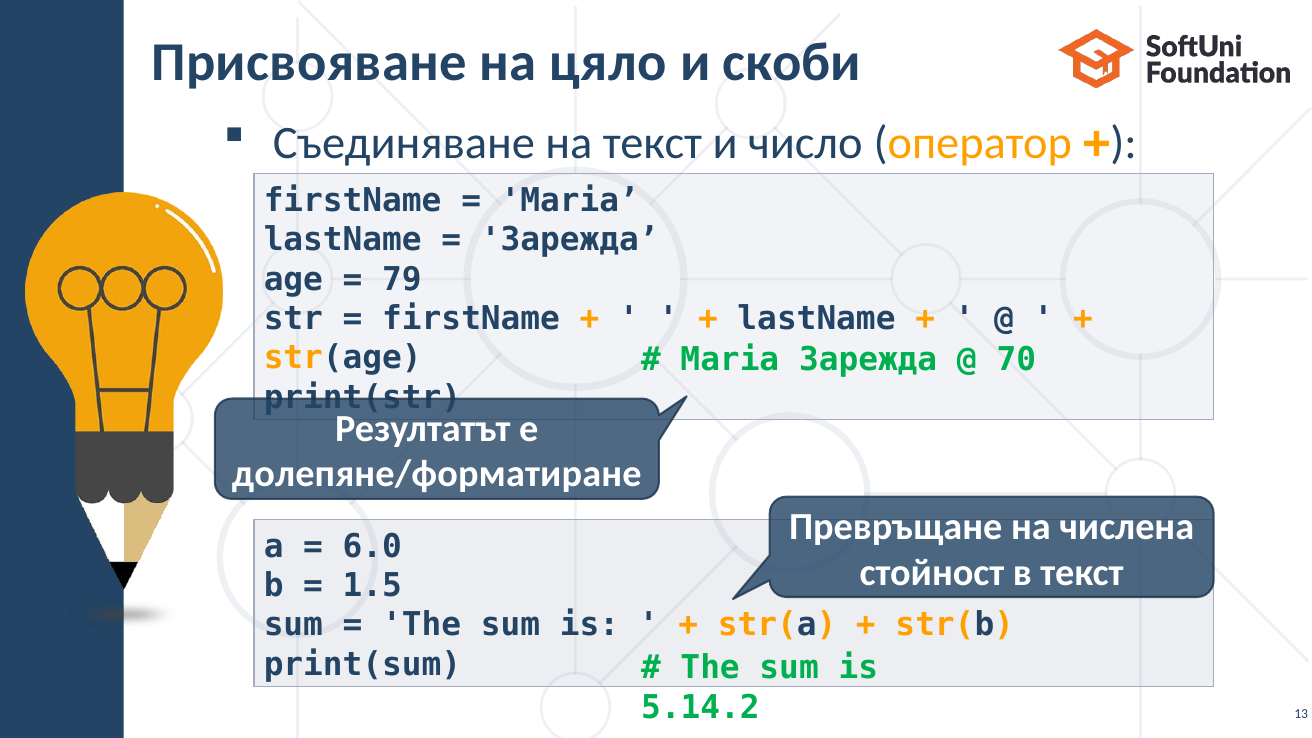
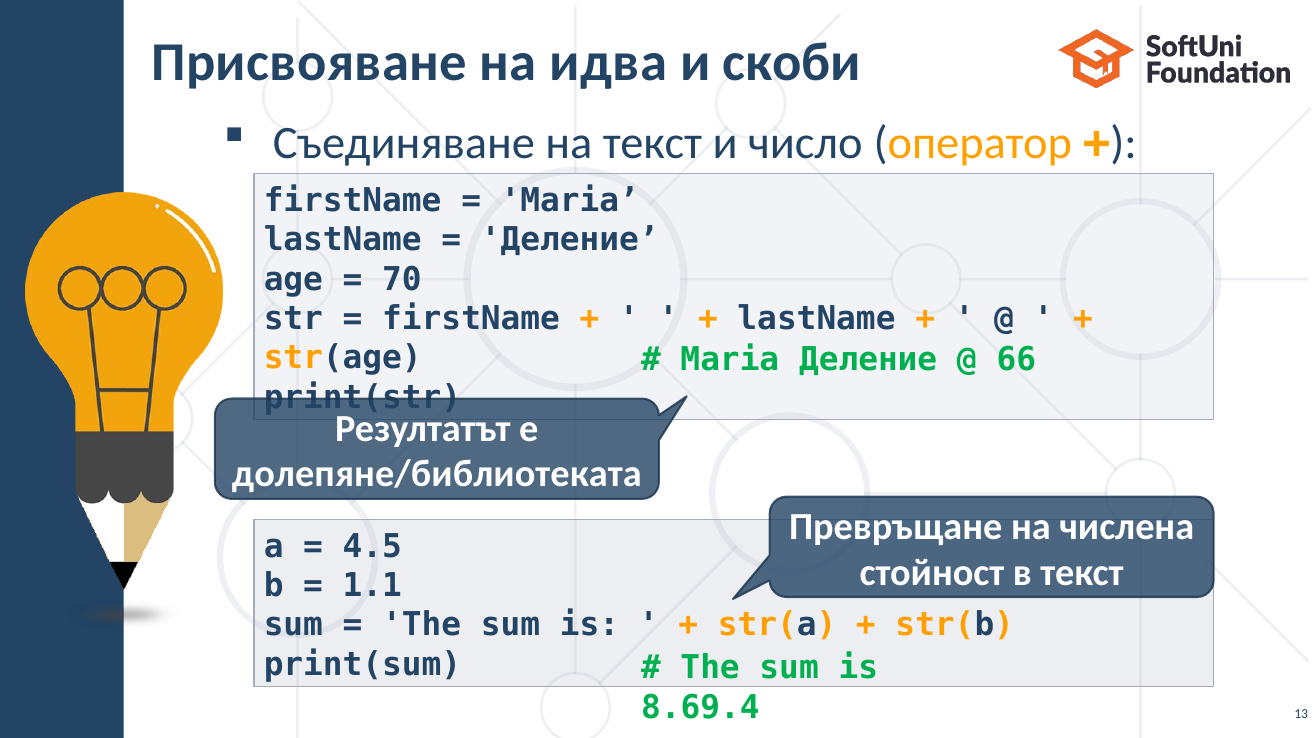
цяло: цяло -> идва
Зарежда at (570, 240): Зарежда -> Деление
79: 79 -> 70
Maria Зарежда: Зарежда -> Деление
70: 70 -> 66
долепяне/форматиране: долепяне/форматиране -> долепяне/библиотеката
6.0: 6.0 -> 4.5
1.5: 1.5 -> 1.1
5.14.2: 5.14.2 -> 8.69.4
